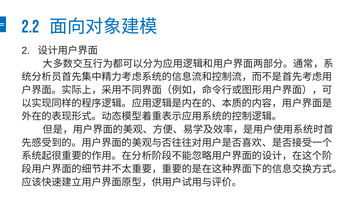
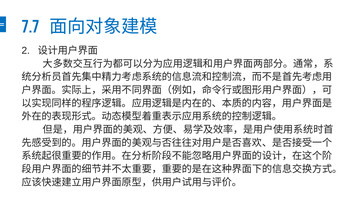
2.2: 2.2 -> 7.7
